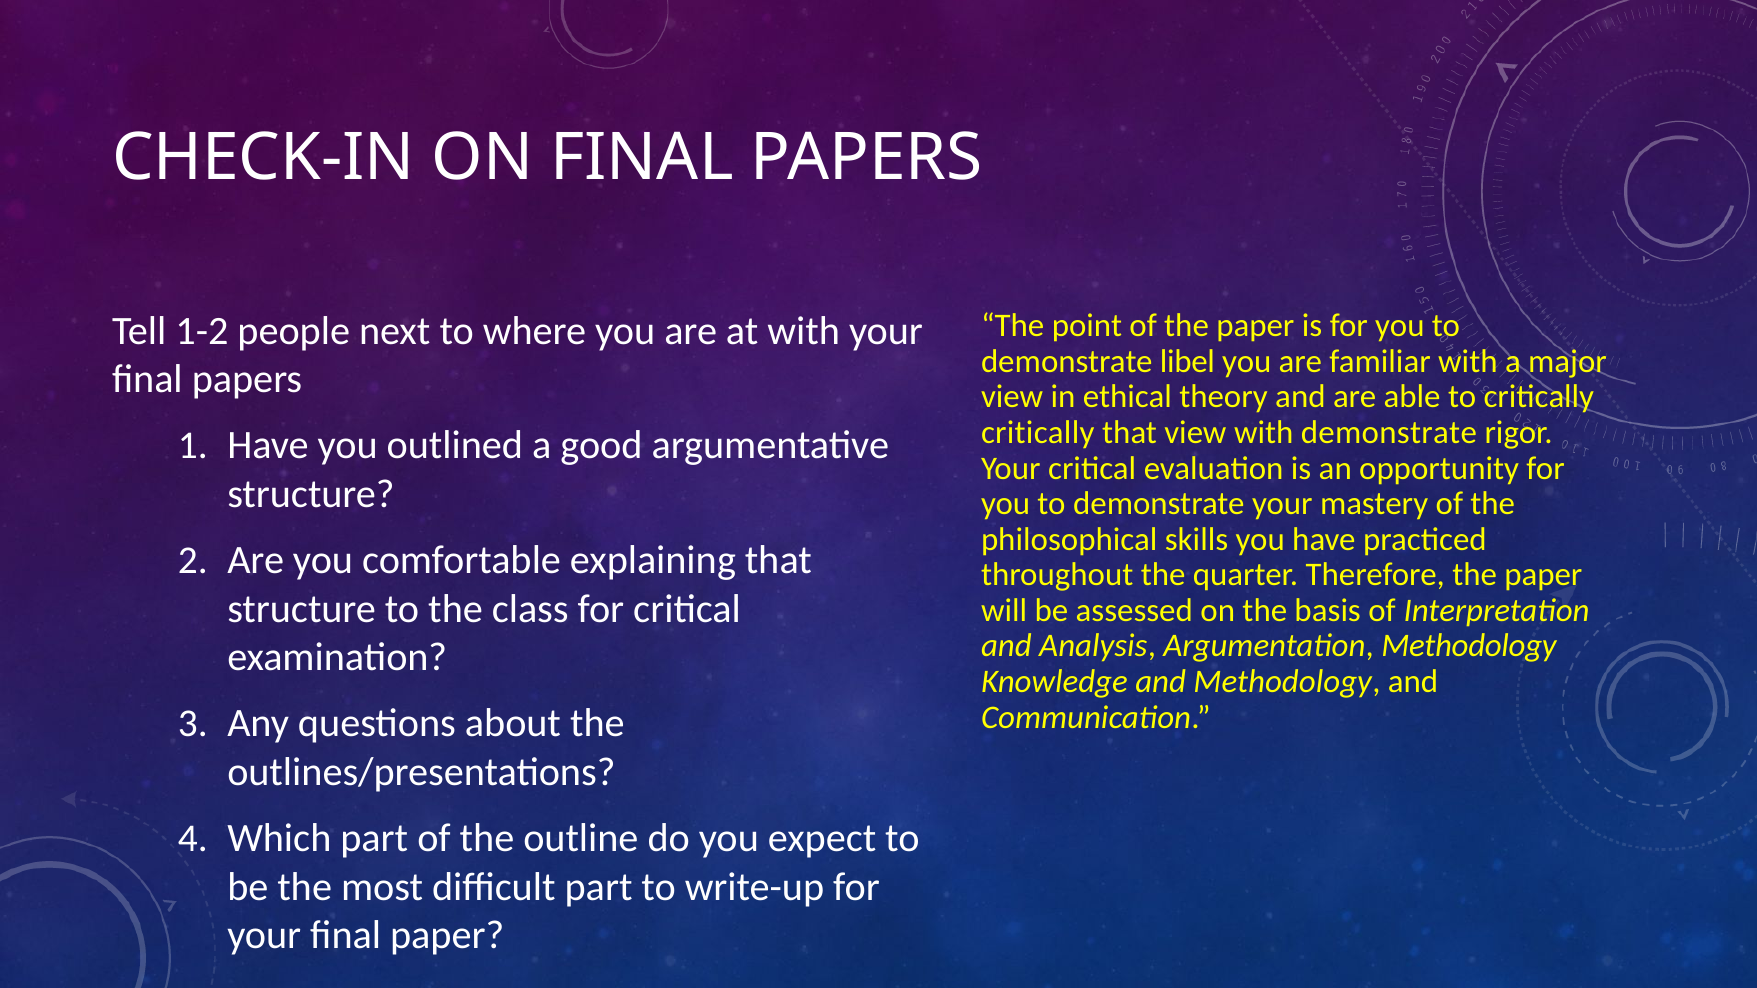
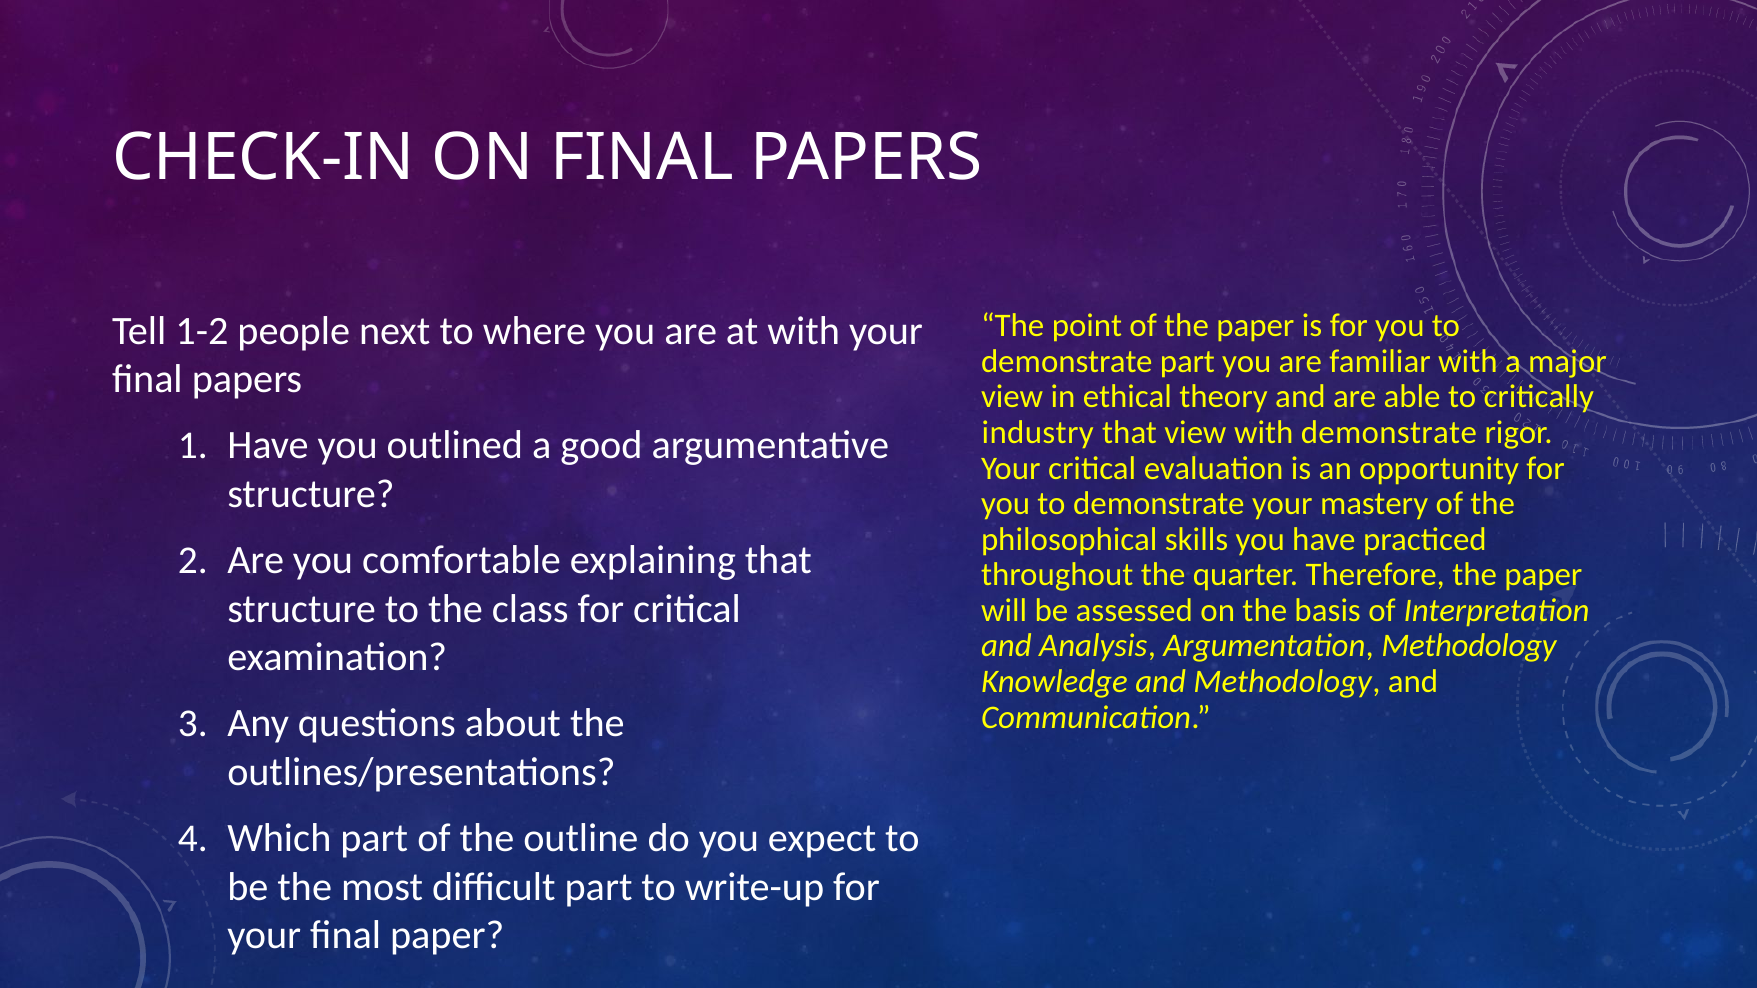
demonstrate libel: libel -> part
critically at (1038, 433): critically -> industry
